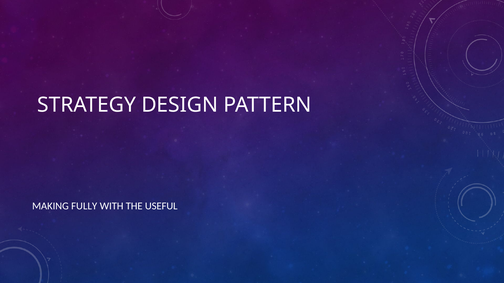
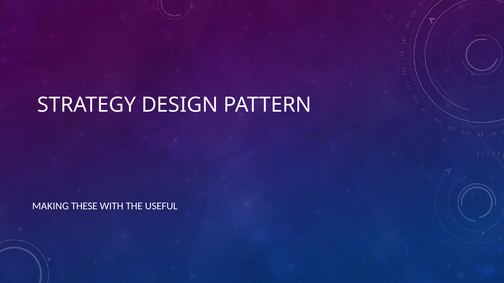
FULLY: FULLY -> THESE
